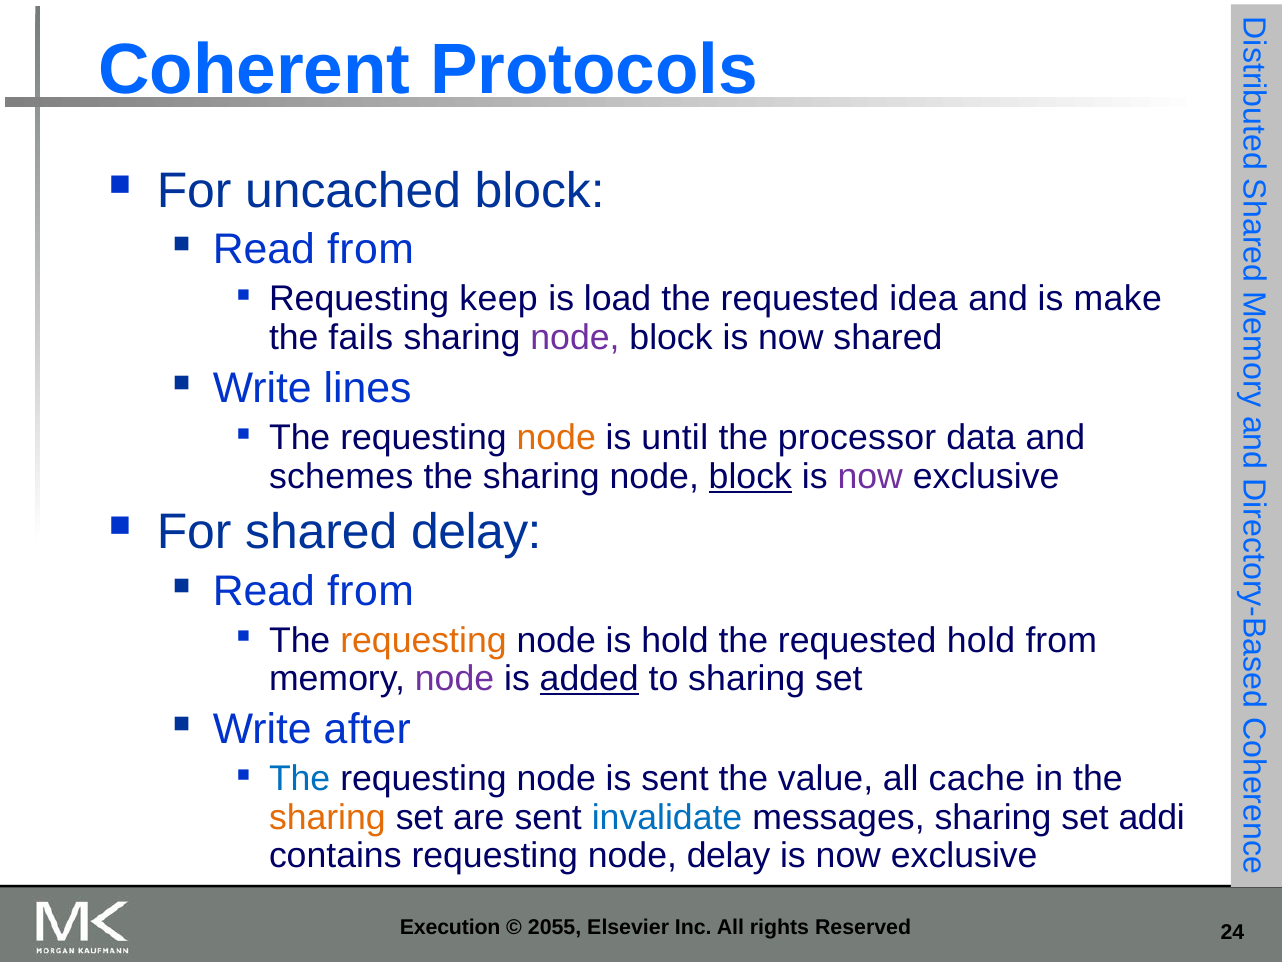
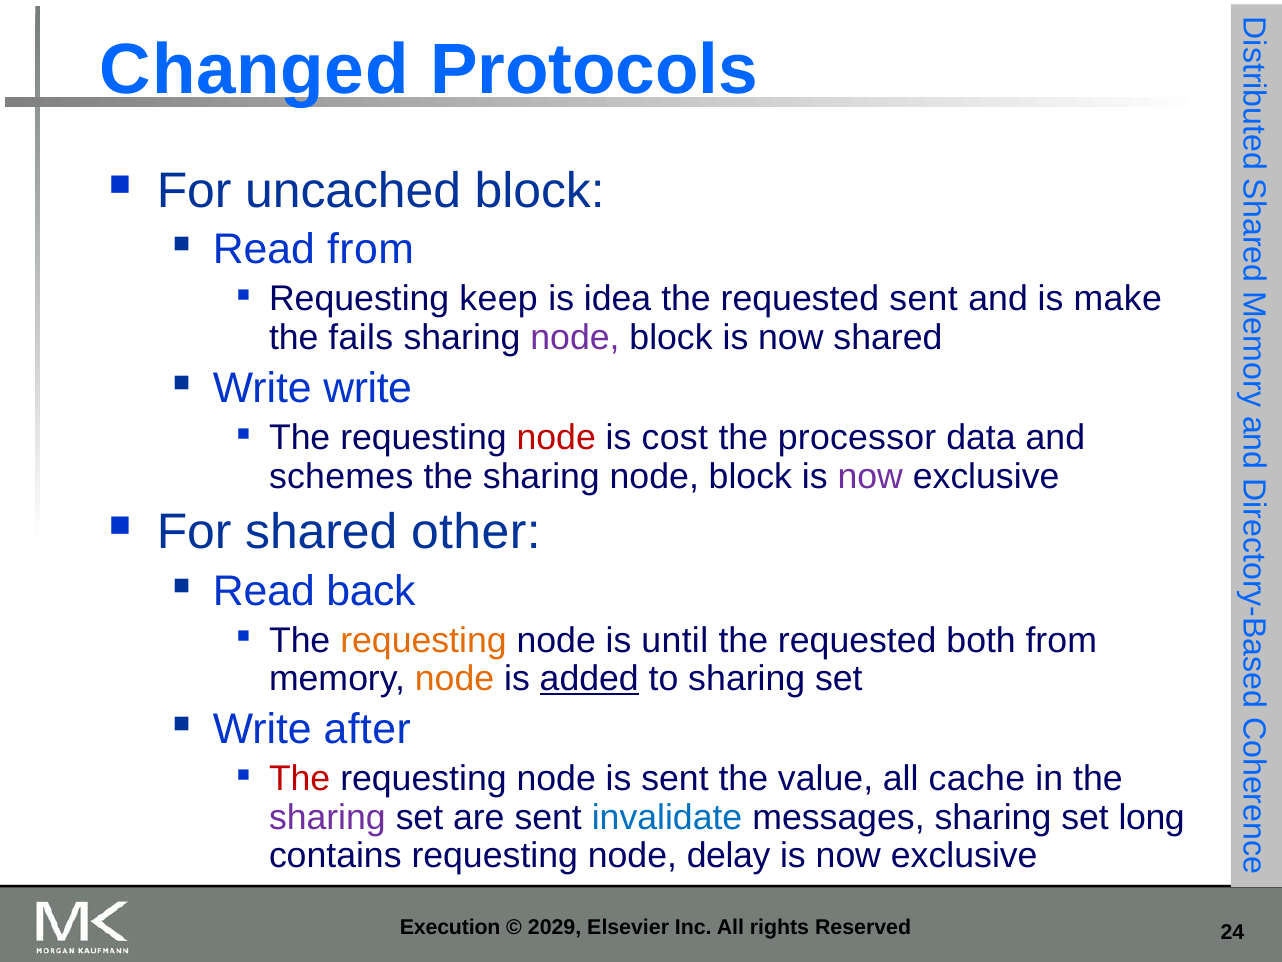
Coherent: Coherent -> Changed
load: load -> idea
requested idea: idea -> sent
Write lines: lines -> write
node at (556, 438) colour: orange -> red
until: until -> cost
block at (750, 476) underline: present -> none
shared delay: delay -> other
from at (370, 591): from -> back
is hold: hold -> until
requested hold: hold -> both
node at (455, 679) colour: purple -> orange
The at (300, 779) colour: blue -> red
sharing at (327, 817) colour: orange -> purple
addi: addi -> long
2055: 2055 -> 2029
